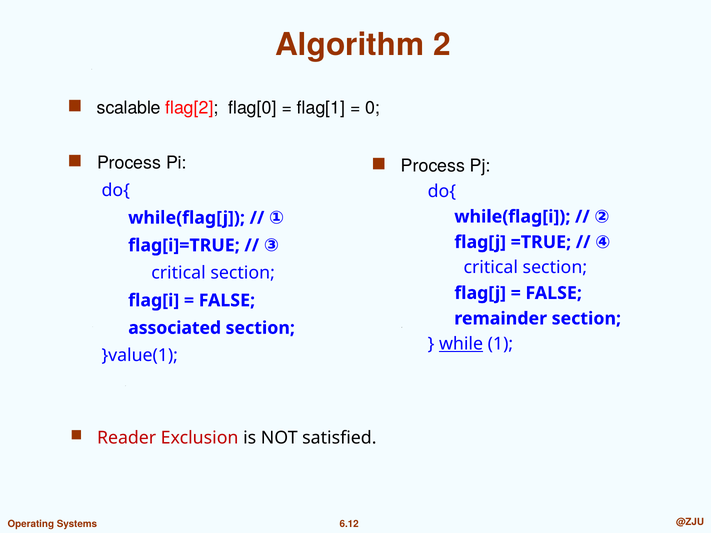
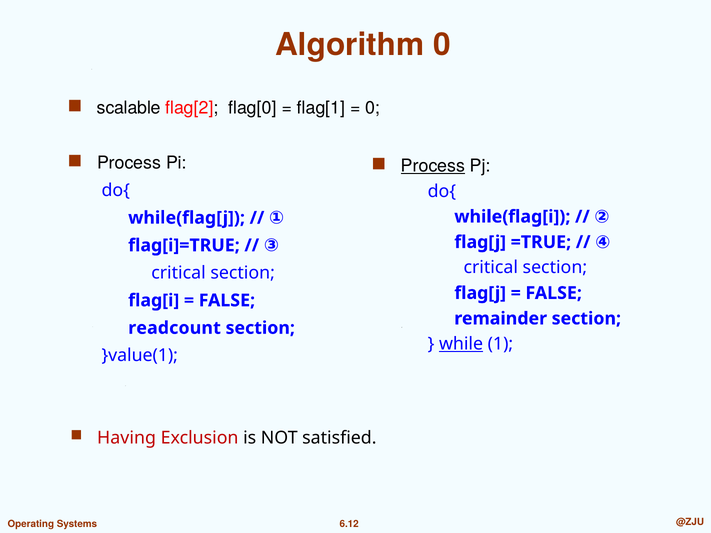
Algorithm 2: 2 -> 0
Process at (433, 166) underline: none -> present
associated: associated -> readcount
Reader: Reader -> Having
